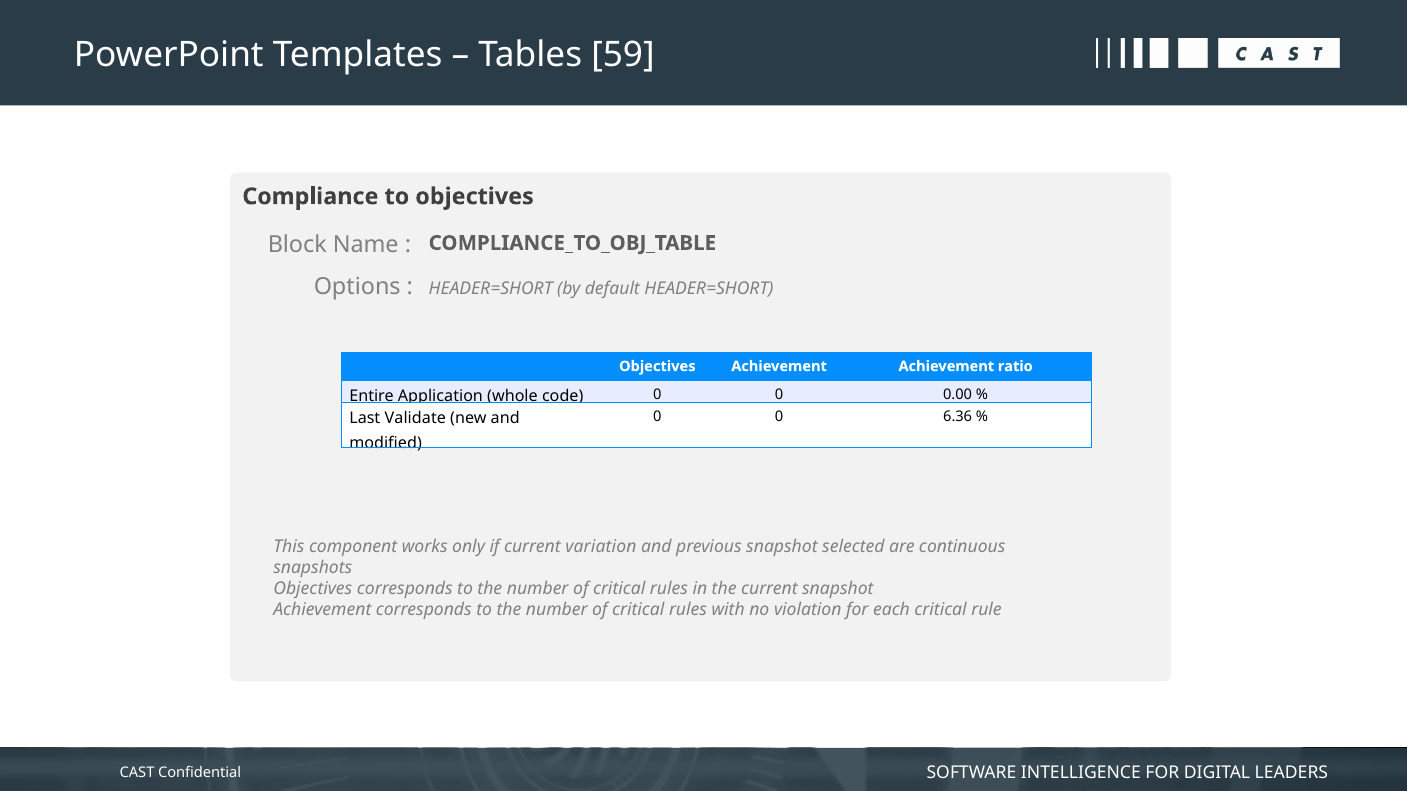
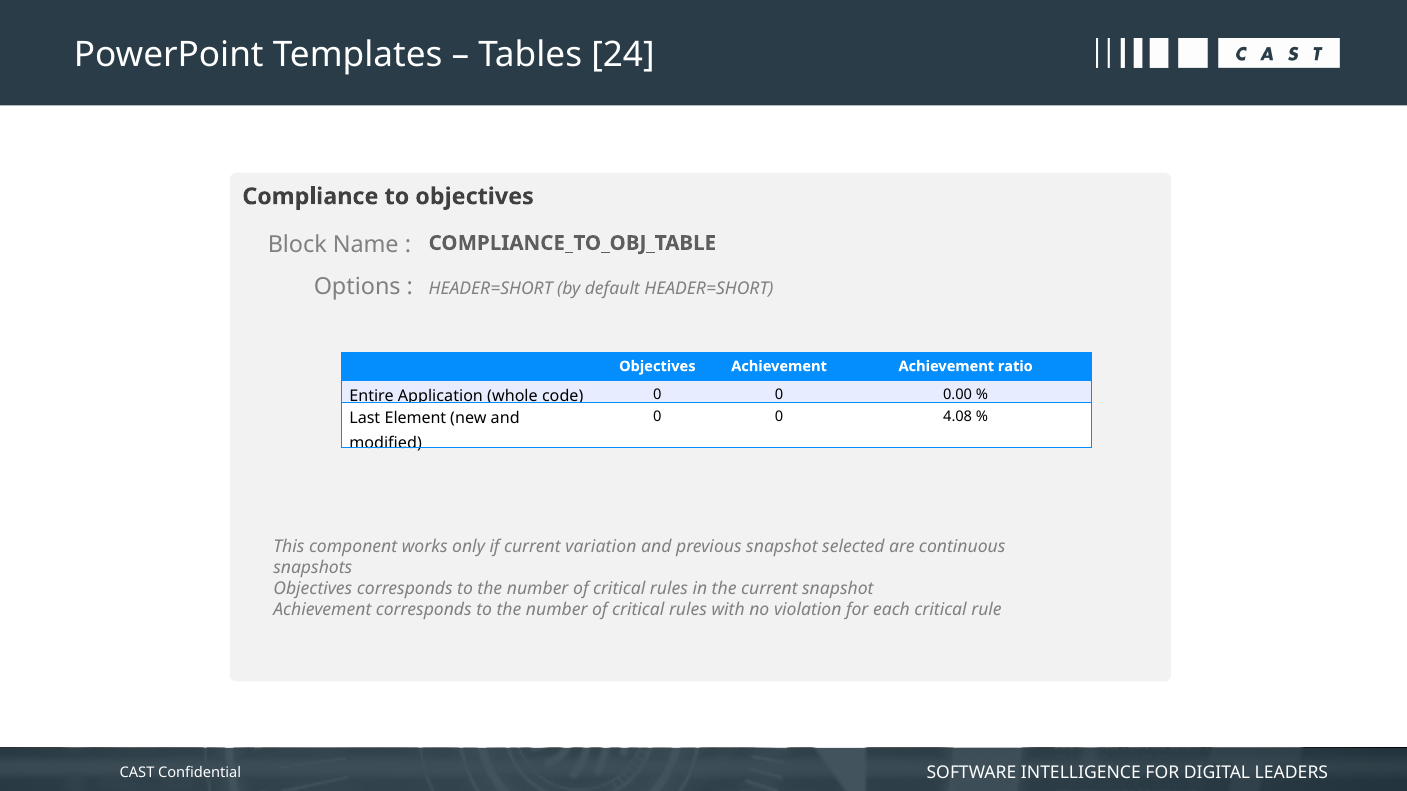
59: 59 -> 24
6.36: 6.36 -> 4.08
Validate: Validate -> Element
